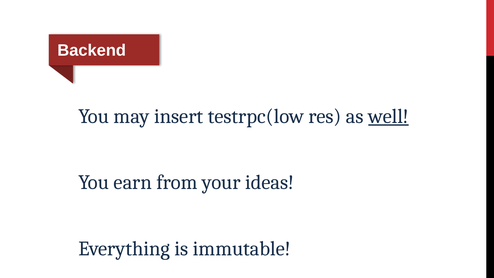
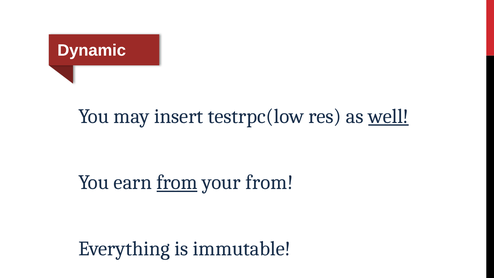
Backend: Backend -> Dynamic
from at (177, 182) underline: none -> present
your ideas: ideas -> from
